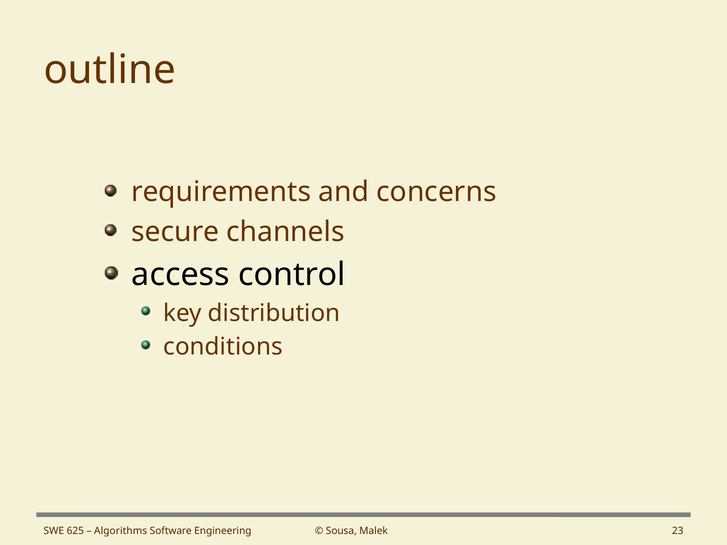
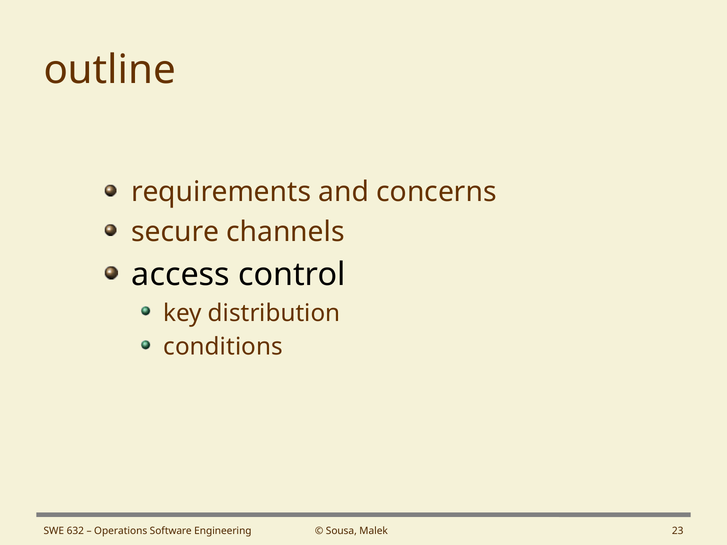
625: 625 -> 632
Algorithms: Algorithms -> Operations
